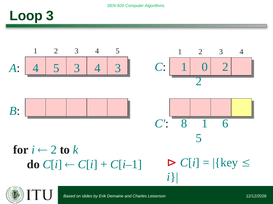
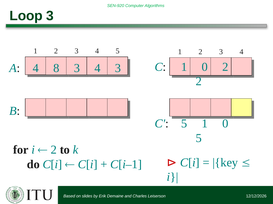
A 4 5: 5 -> 8
C 8: 8 -> 5
6 at (225, 124): 6 -> 0
